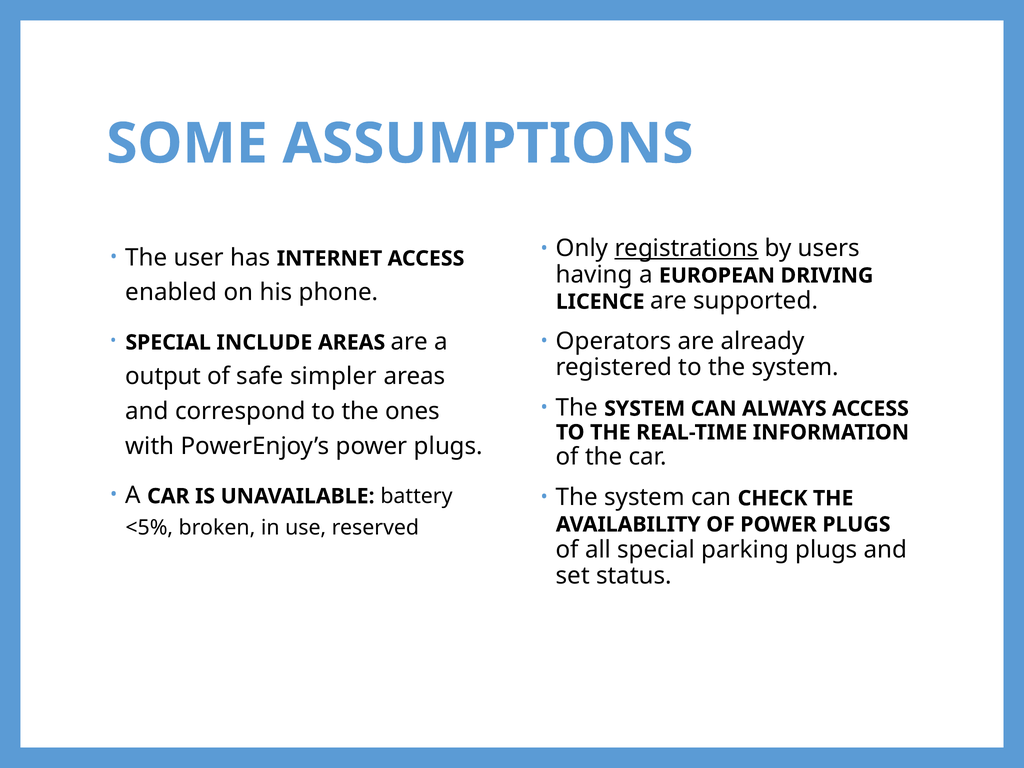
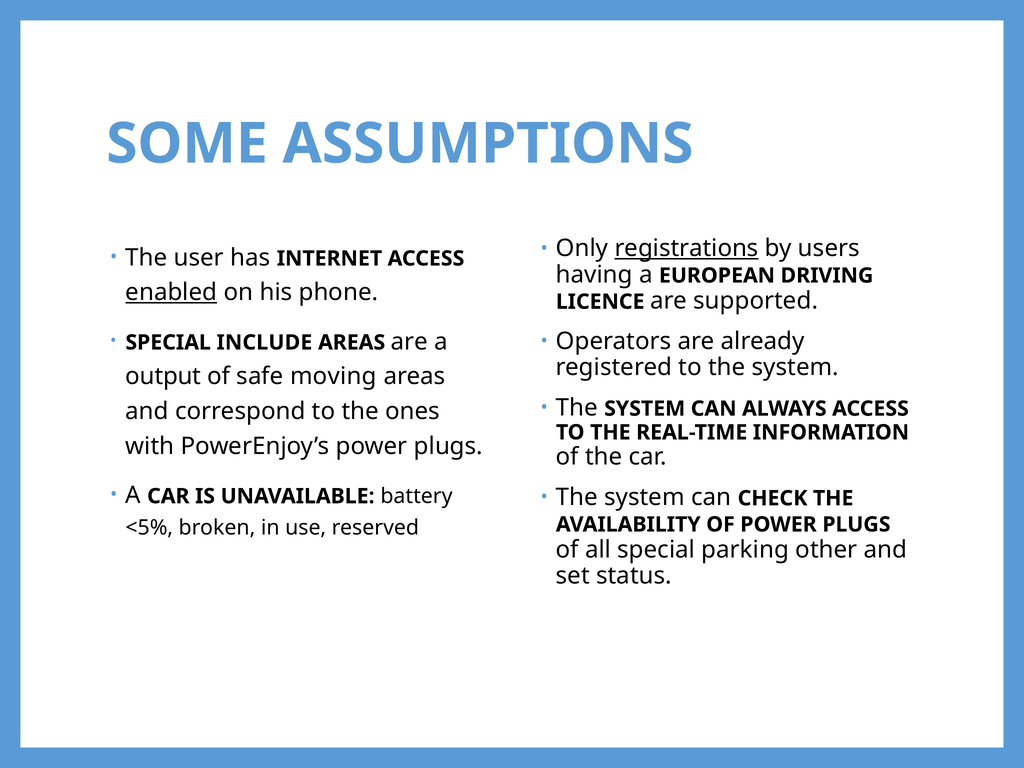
enabled underline: none -> present
simpler: simpler -> moving
parking plugs: plugs -> other
